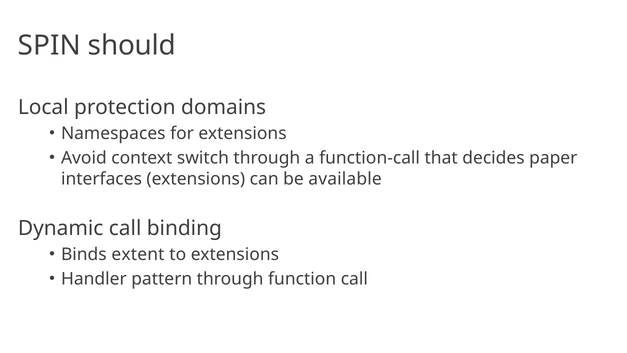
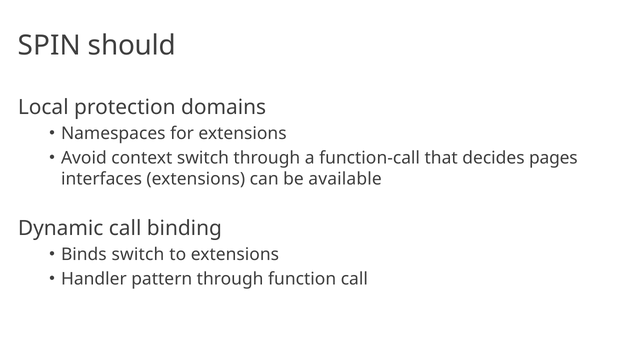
paper: paper -> pages
Binds extent: extent -> switch
